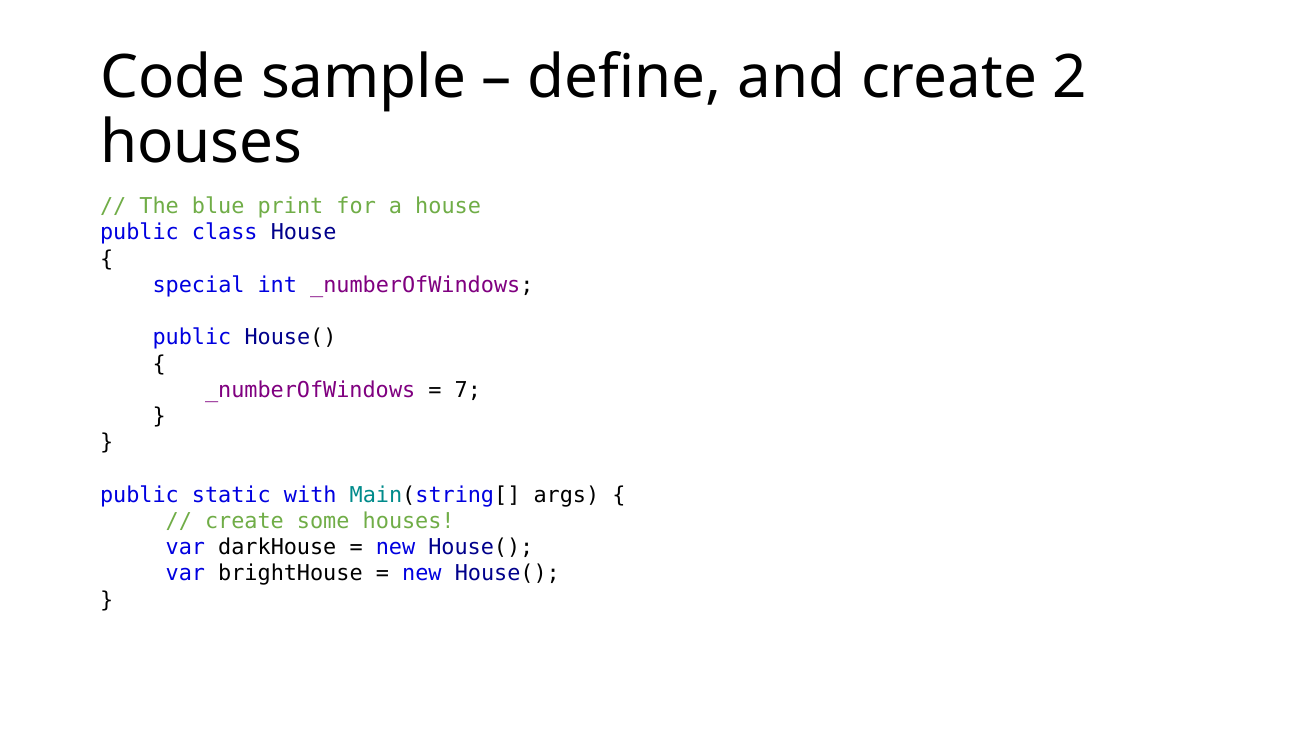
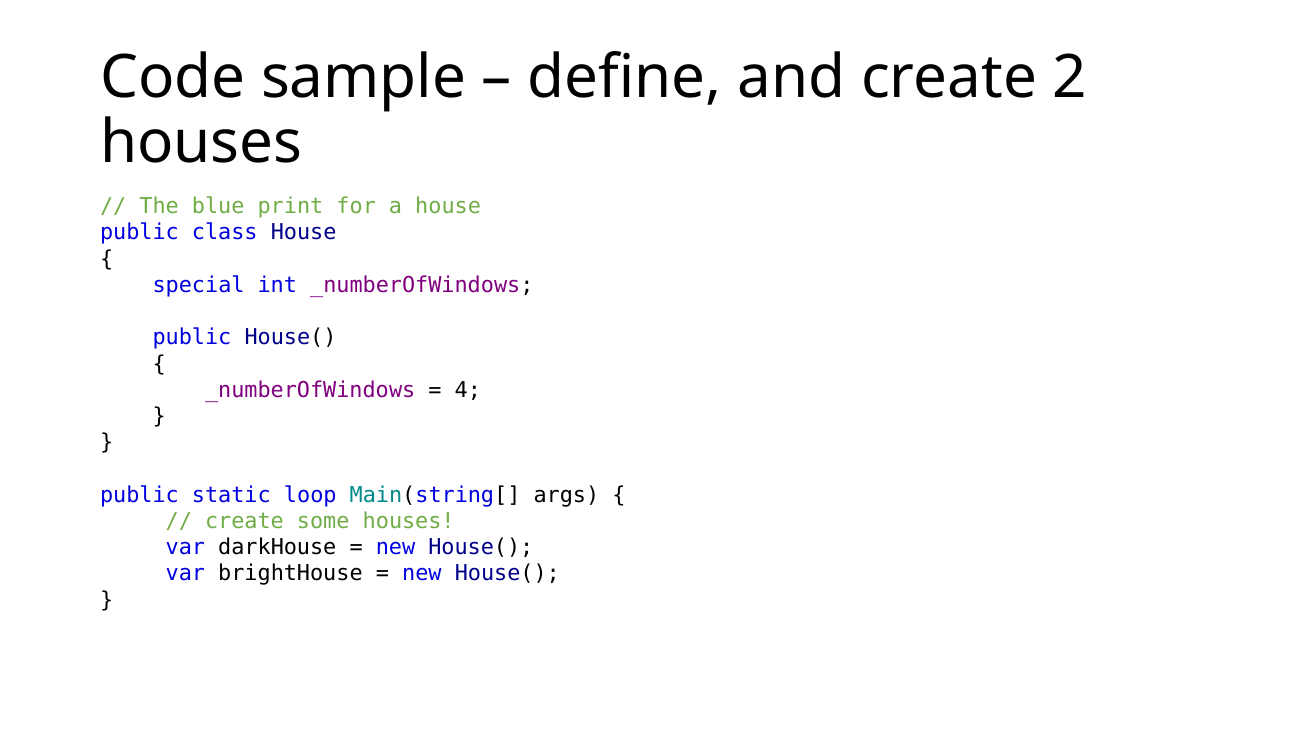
7: 7 -> 4
with: with -> loop
